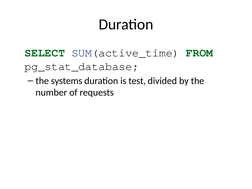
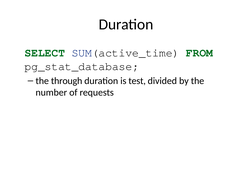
systems: systems -> through
